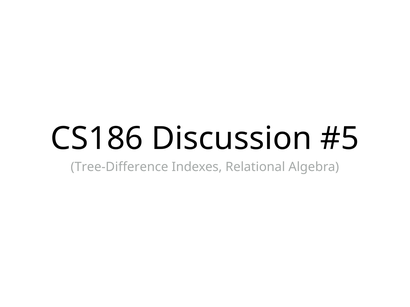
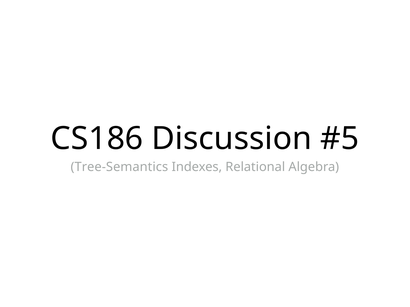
Tree-Difference: Tree-Difference -> Tree-Semantics
